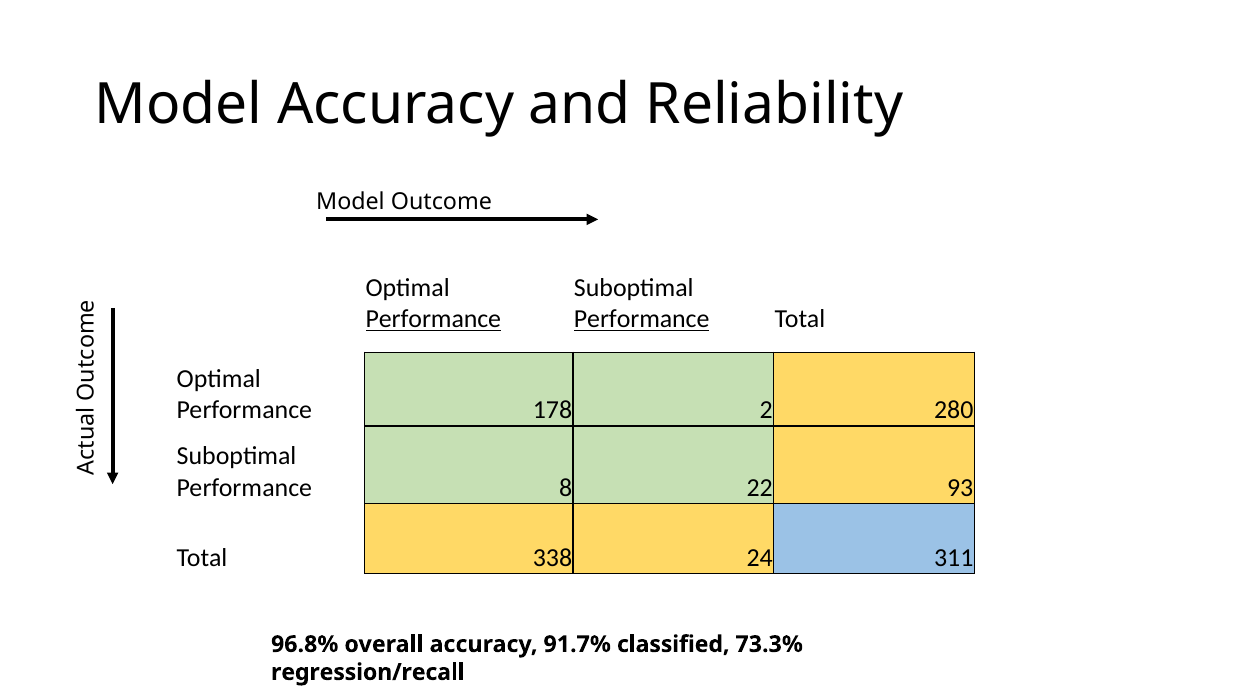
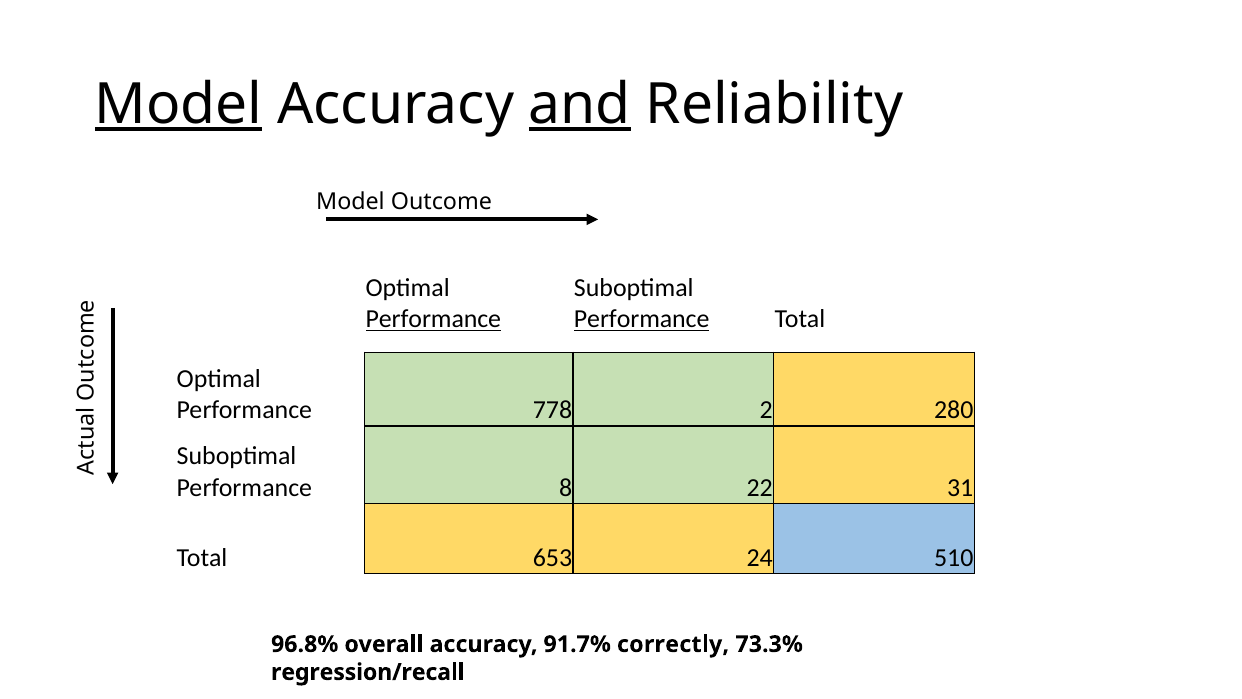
Model at (179, 104) underline: none -> present
and underline: none -> present
178: 178 -> 778
93: 93 -> 31
338: 338 -> 653
311: 311 -> 510
classified: classified -> correctly
